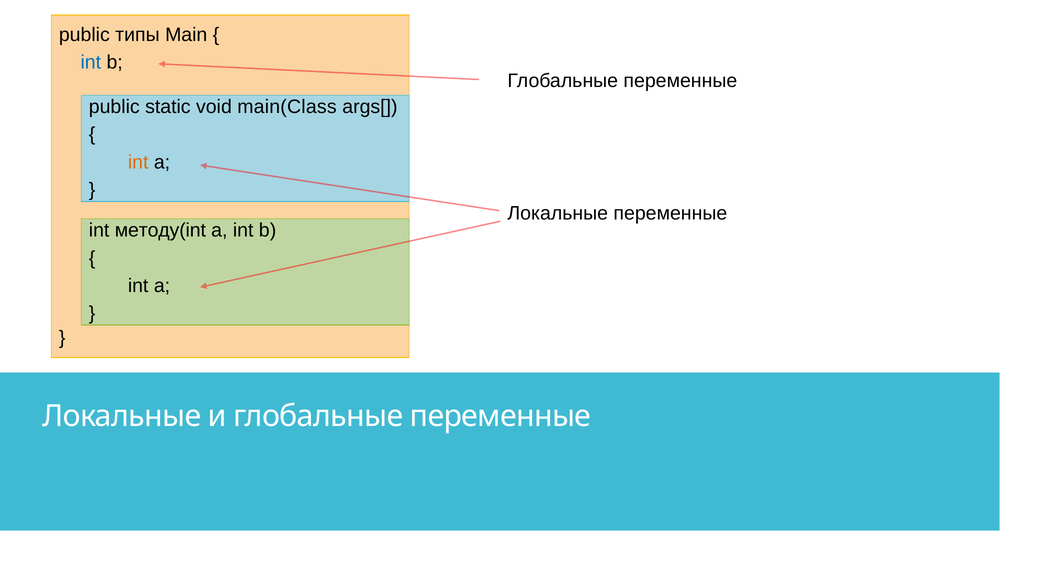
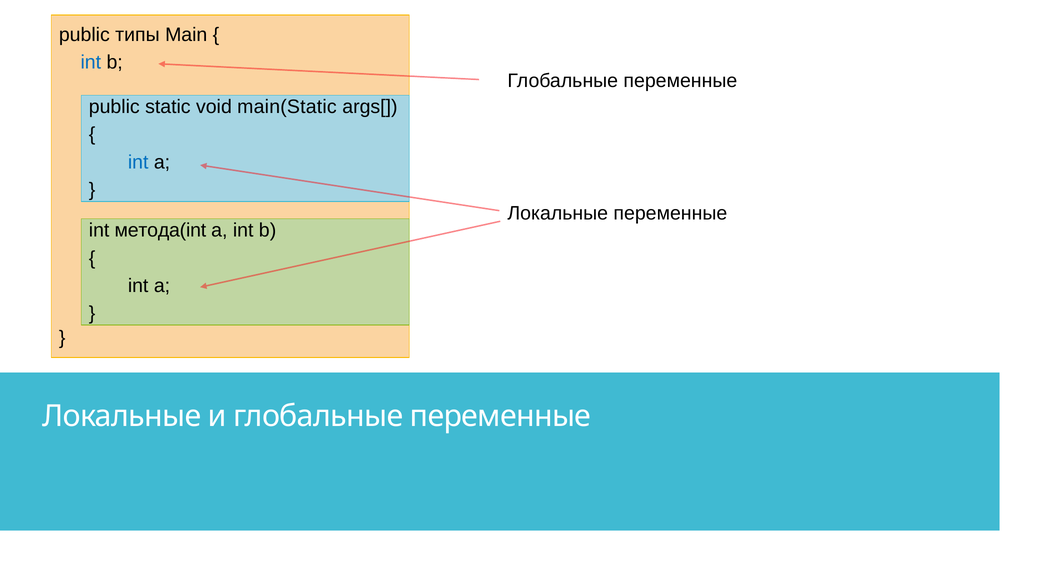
main(Class: main(Class -> main(Static
int at (138, 162) colour: orange -> blue
методу(int: методу(int -> метода(int
